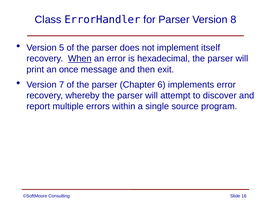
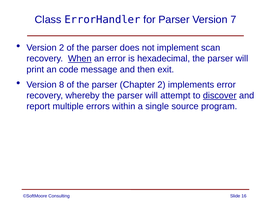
8: 8 -> 7
Version 5: 5 -> 2
itself: itself -> scan
once: once -> code
7: 7 -> 8
Chapter 6: 6 -> 2
discover underline: none -> present
